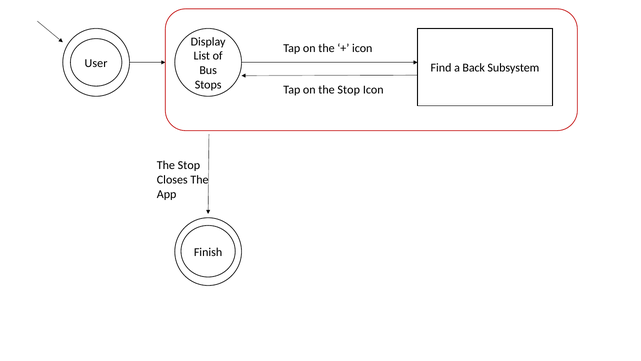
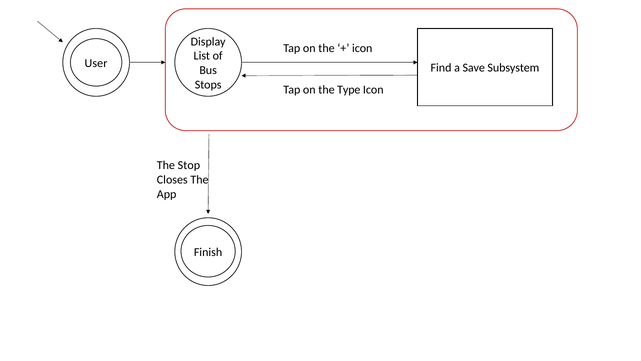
Back: Back -> Save
on the Stop: Stop -> Type
